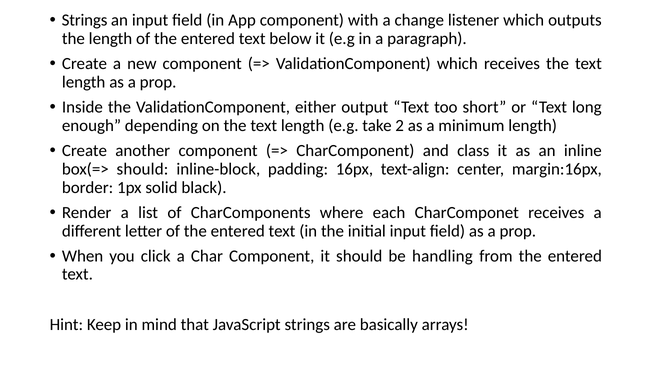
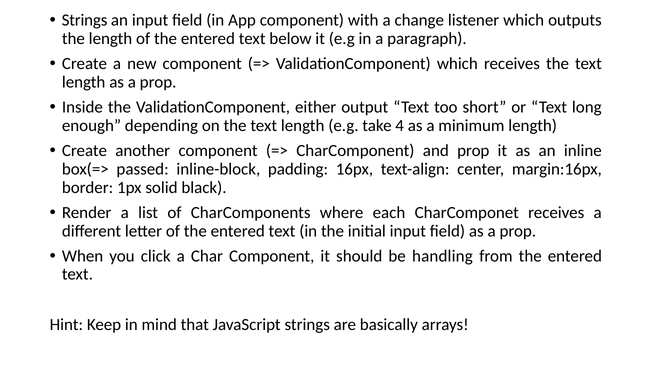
2: 2 -> 4
and class: class -> prop
box(=> should: should -> passed
